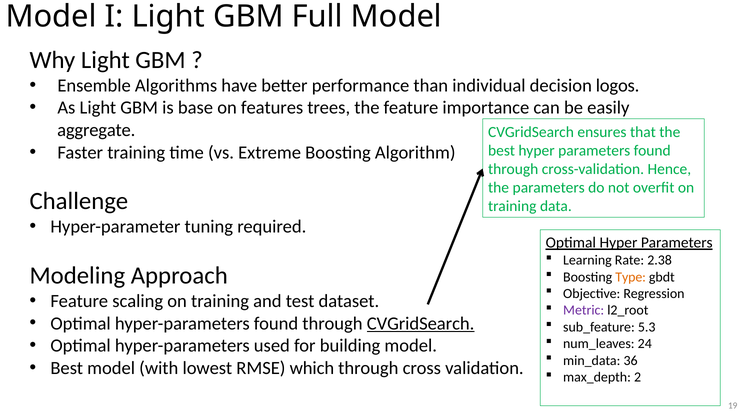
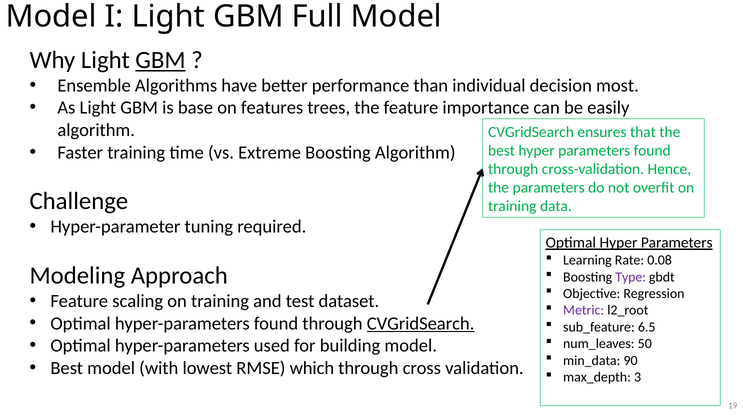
GBM at (160, 60) underline: none -> present
logos: logos -> most
aggregate at (96, 130): aggregate -> algorithm
2.38: 2.38 -> 0.08
Type colour: orange -> purple
5.3: 5.3 -> 6.5
24: 24 -> 50
36: 36 -> 90
2: 2 -> 3
